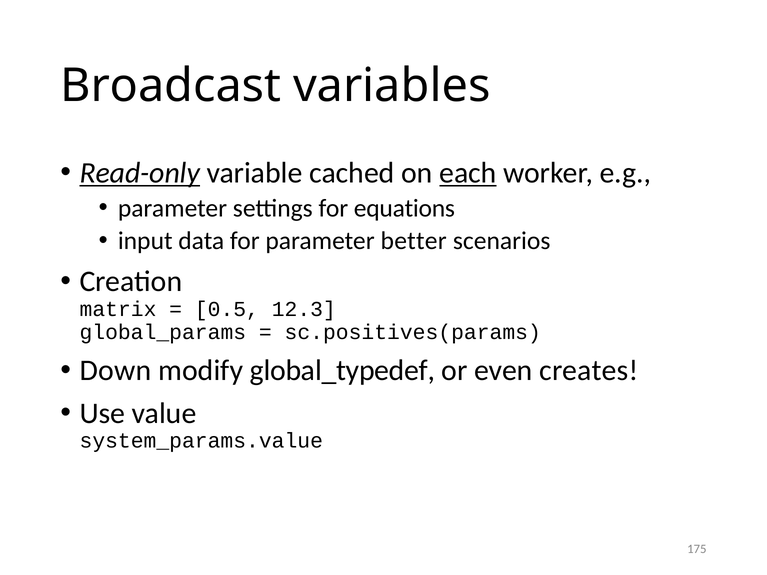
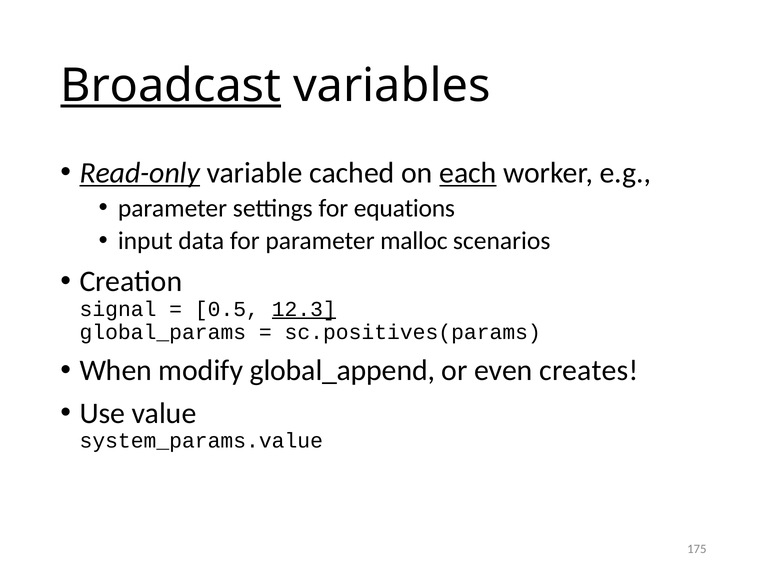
Broadcast underline: none -> present
better: better -> malloc
matrix: matrix -> signal
12.3 underline: none -> present
Down: Down -> When
global_typedef: global_typedef -> global_append
